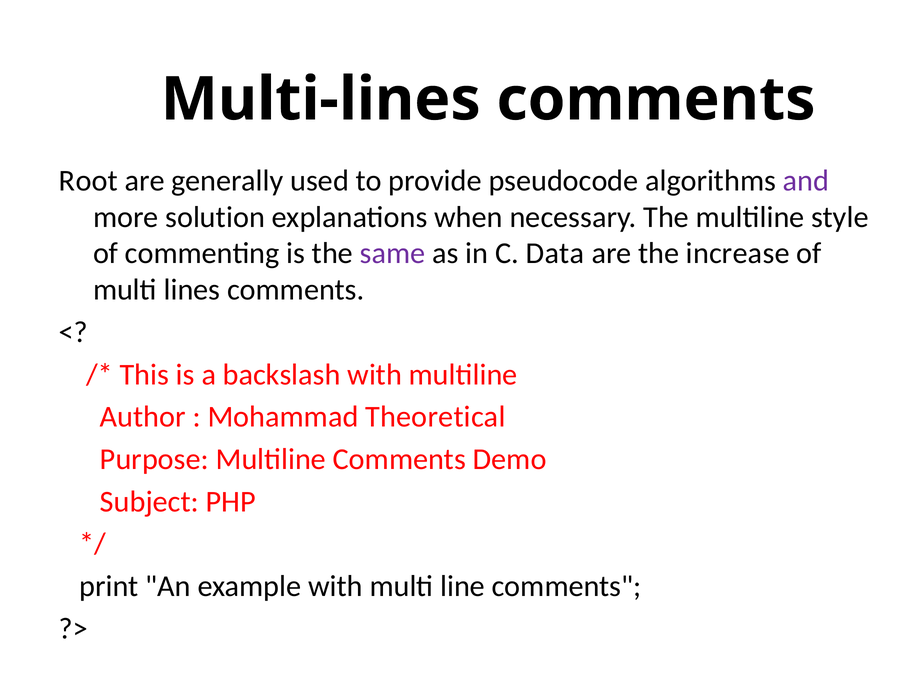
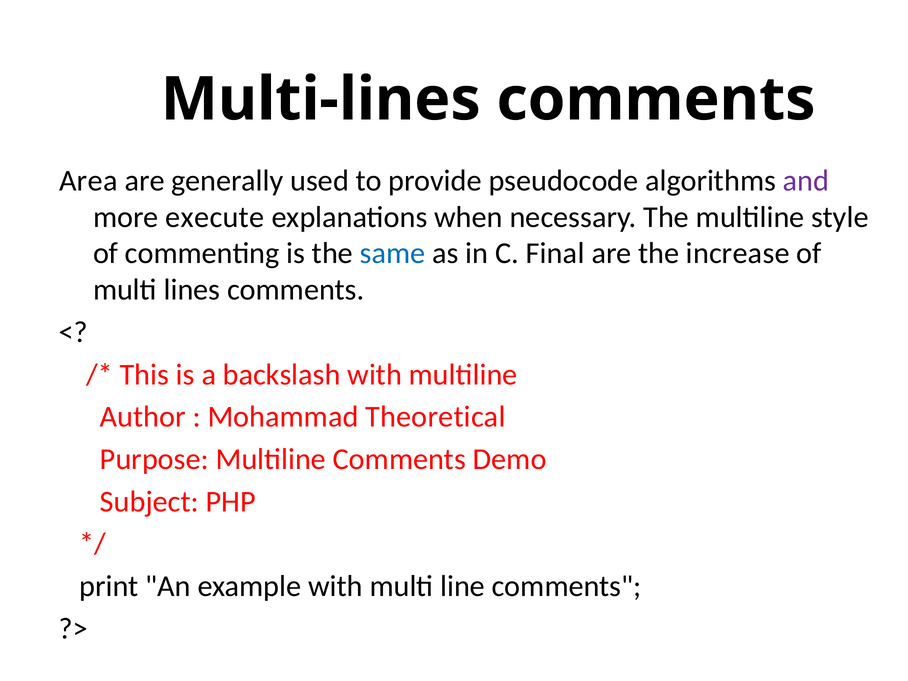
Root: Root -> Area
solution: solution -> execute
same colour: purple -> blue
Data: Data -> Final
